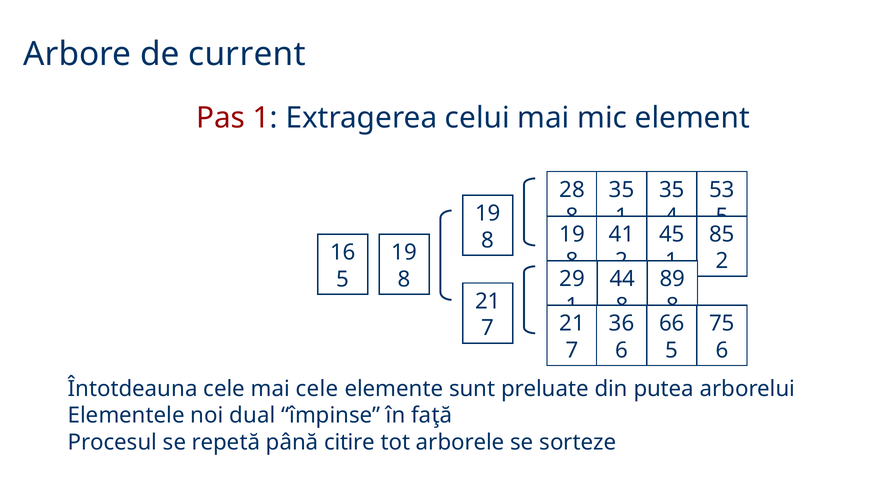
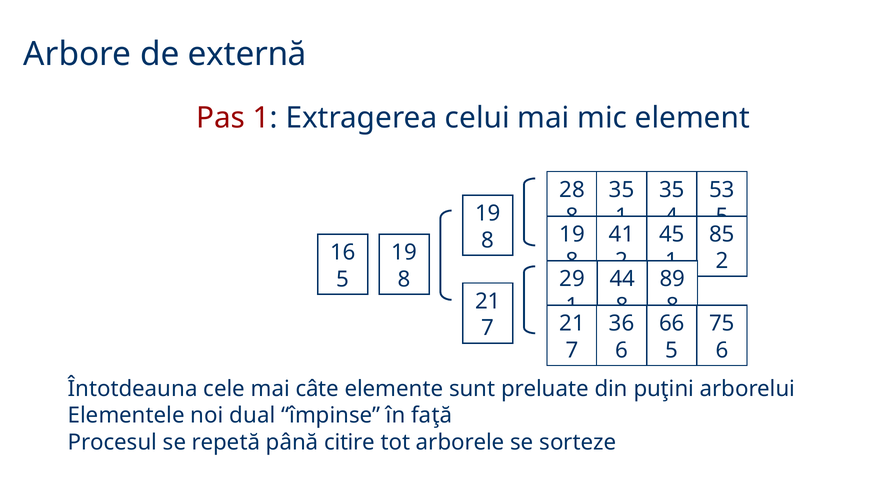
current: current -> externă
mai cele: cele -> câte
putea: putea -> puţini
